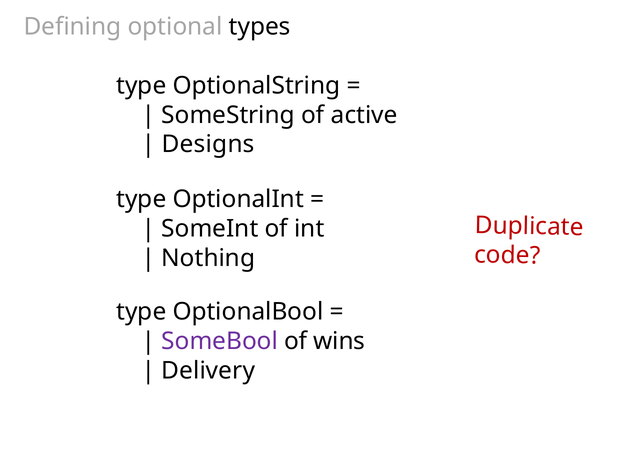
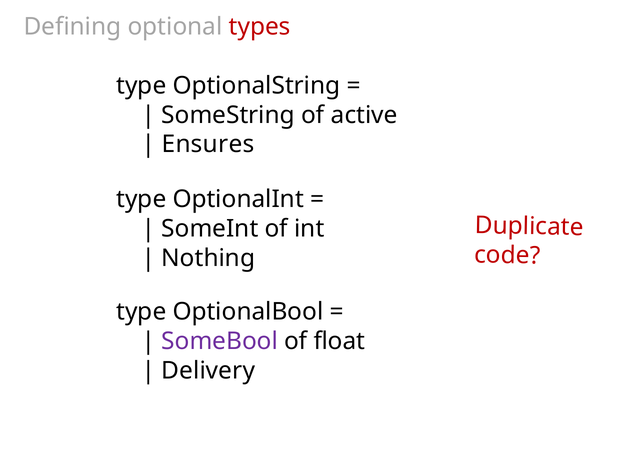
types colour: black -> red
Designs: Designs -> Ensures
wins: wins -> float
